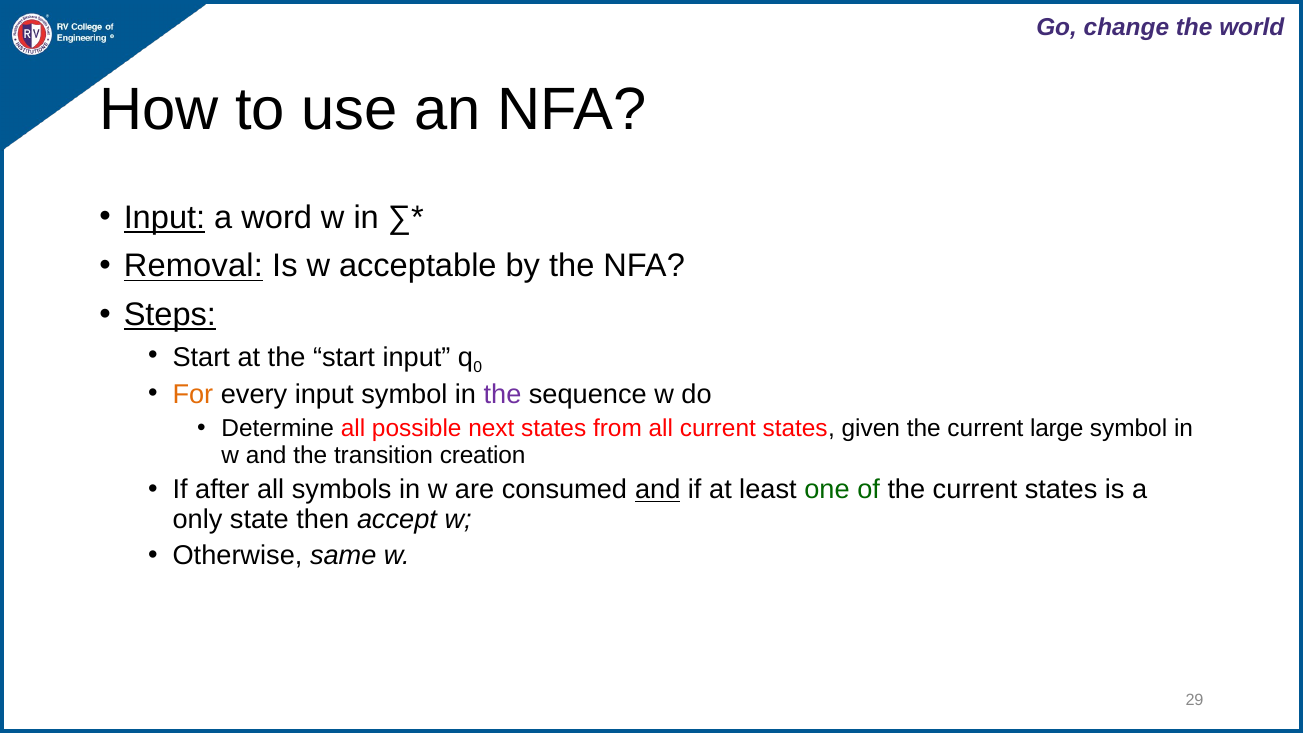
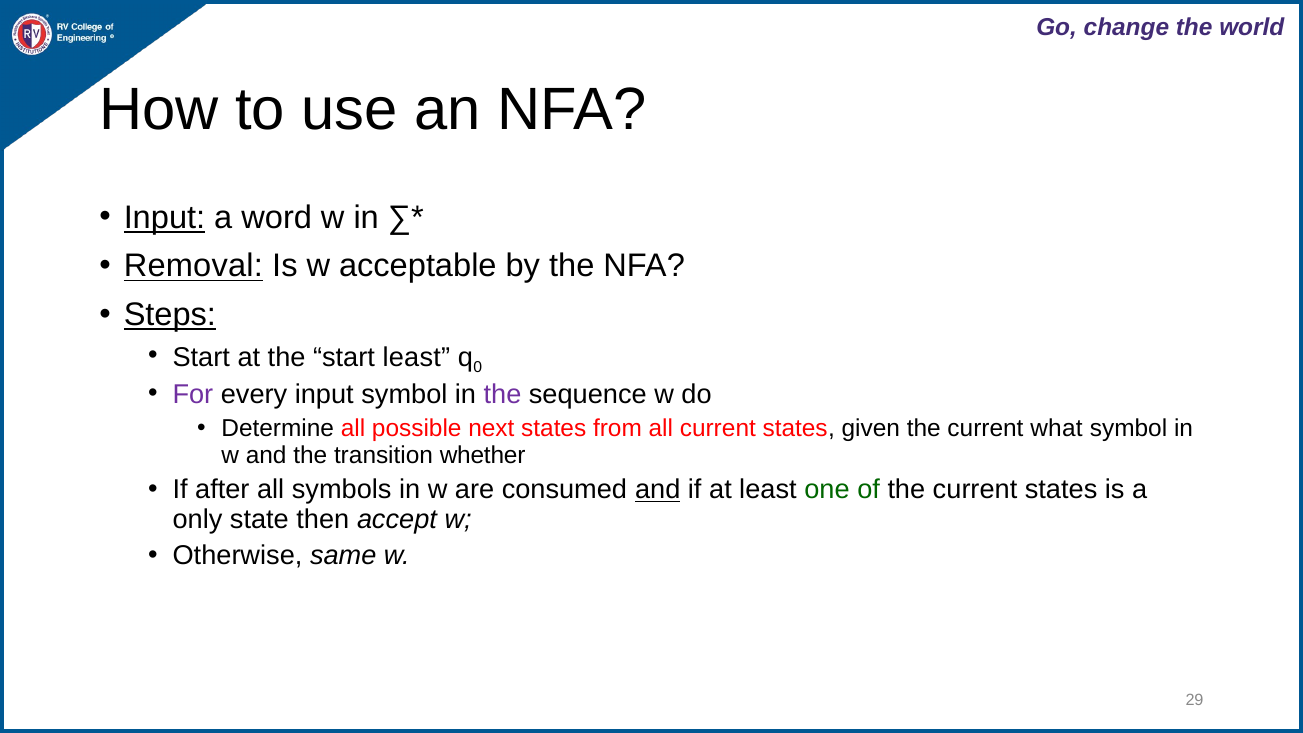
start input: input -> least
For colour: orange -> purple
large: large -> what
creation: creation -> whether
